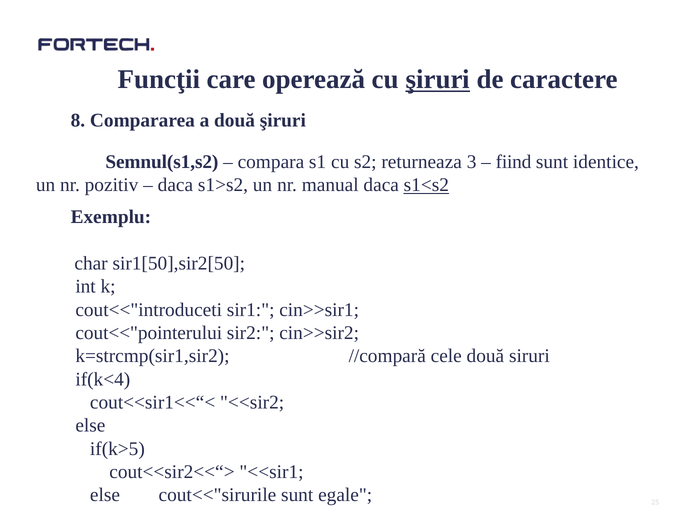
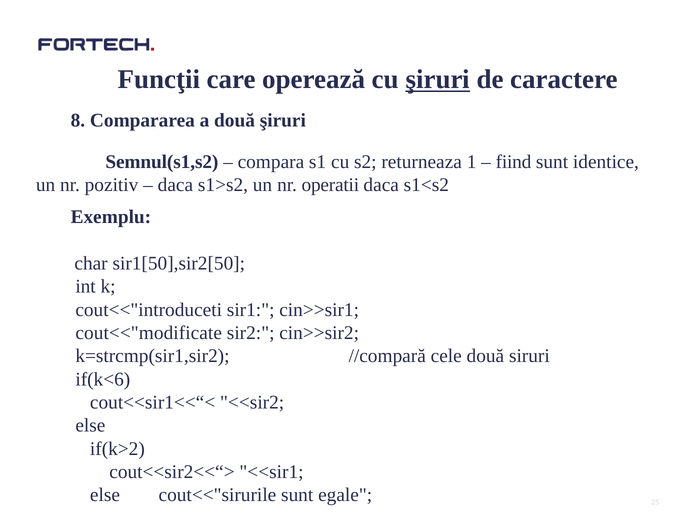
3: 3 -> 1
manual: manual -> operatii
s1<s2 underline: present -> none
cout<<"pointerului: cout<<"pointerului -> cout<<"modificate
if(k<4: if(k<4 -> if(k<6
if(k>5: if(k>5 -> if(k>2
